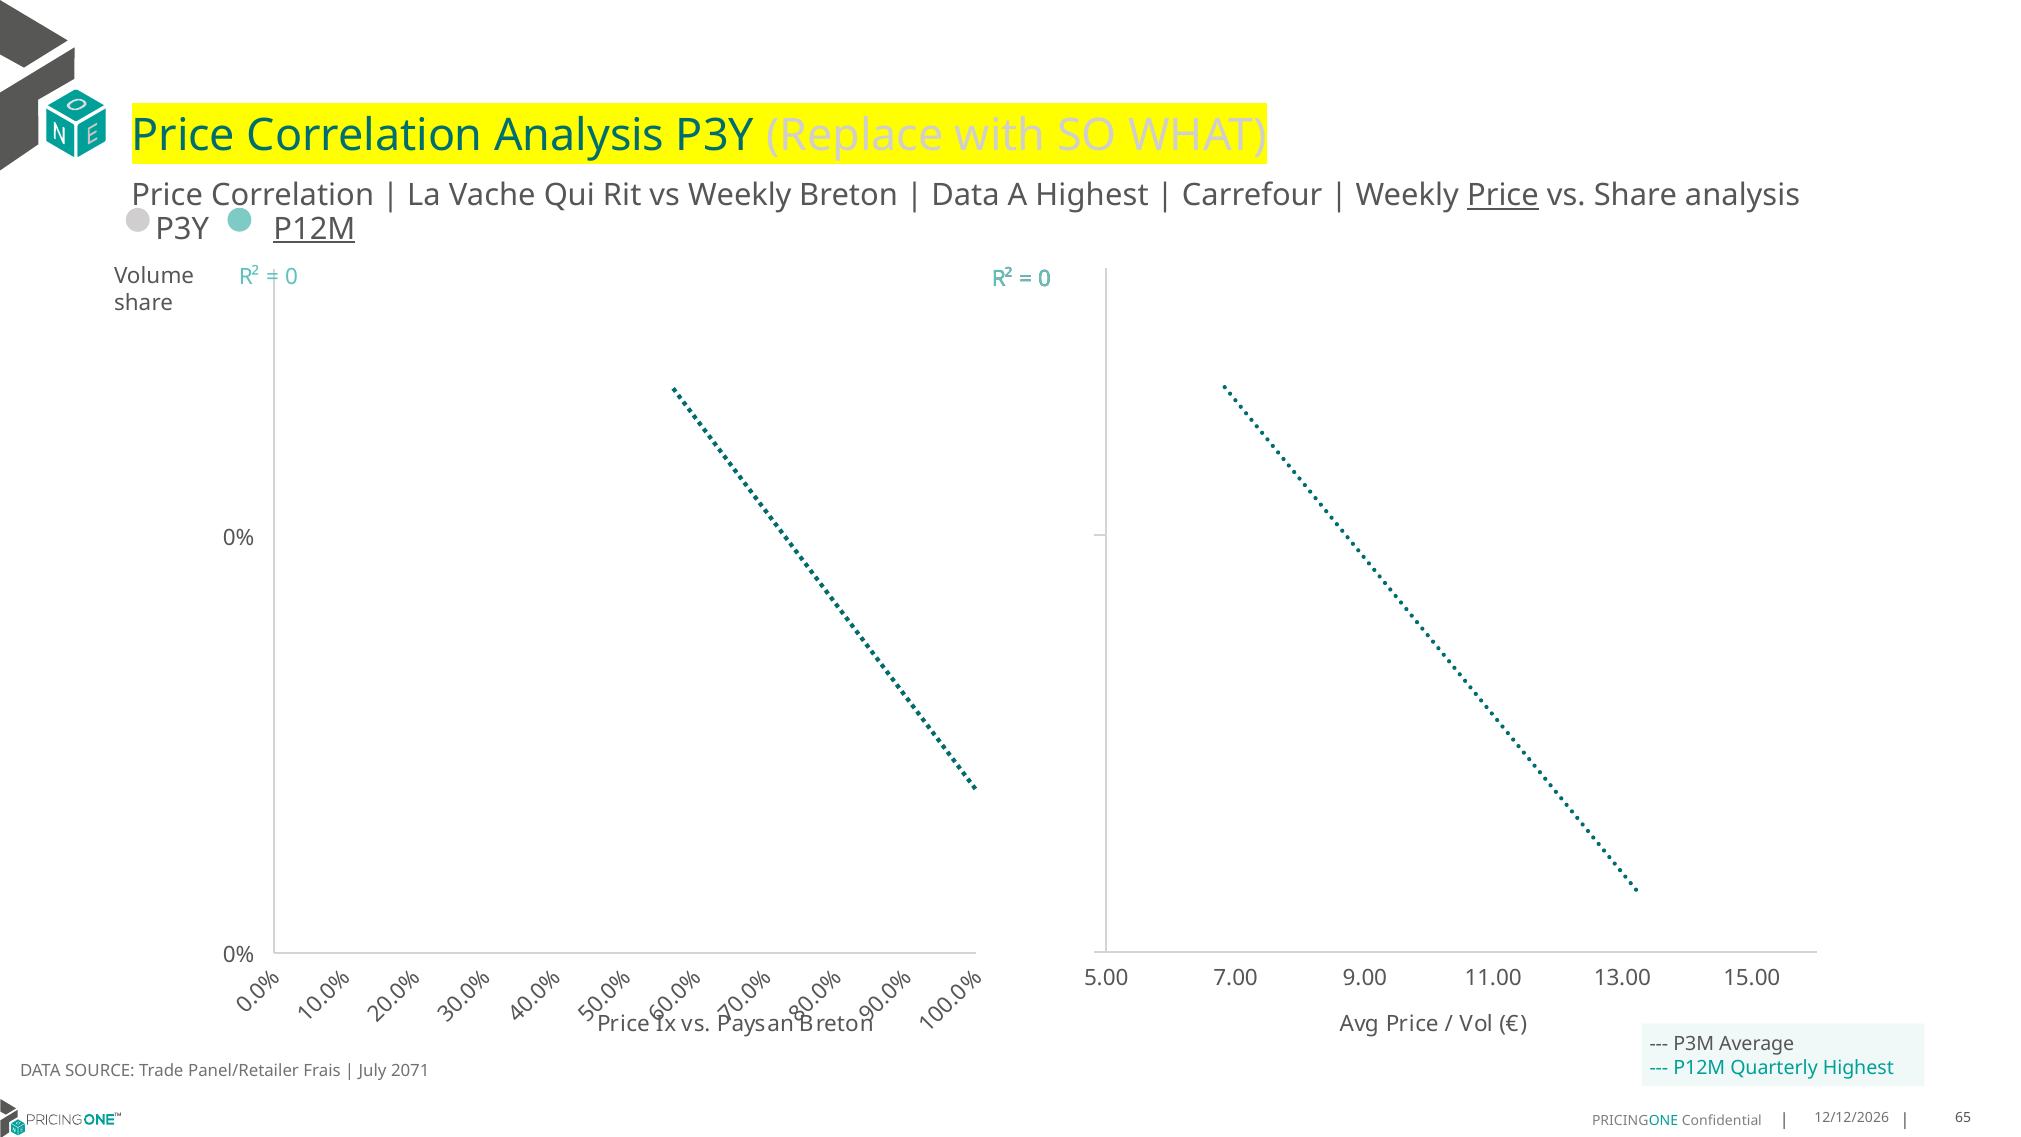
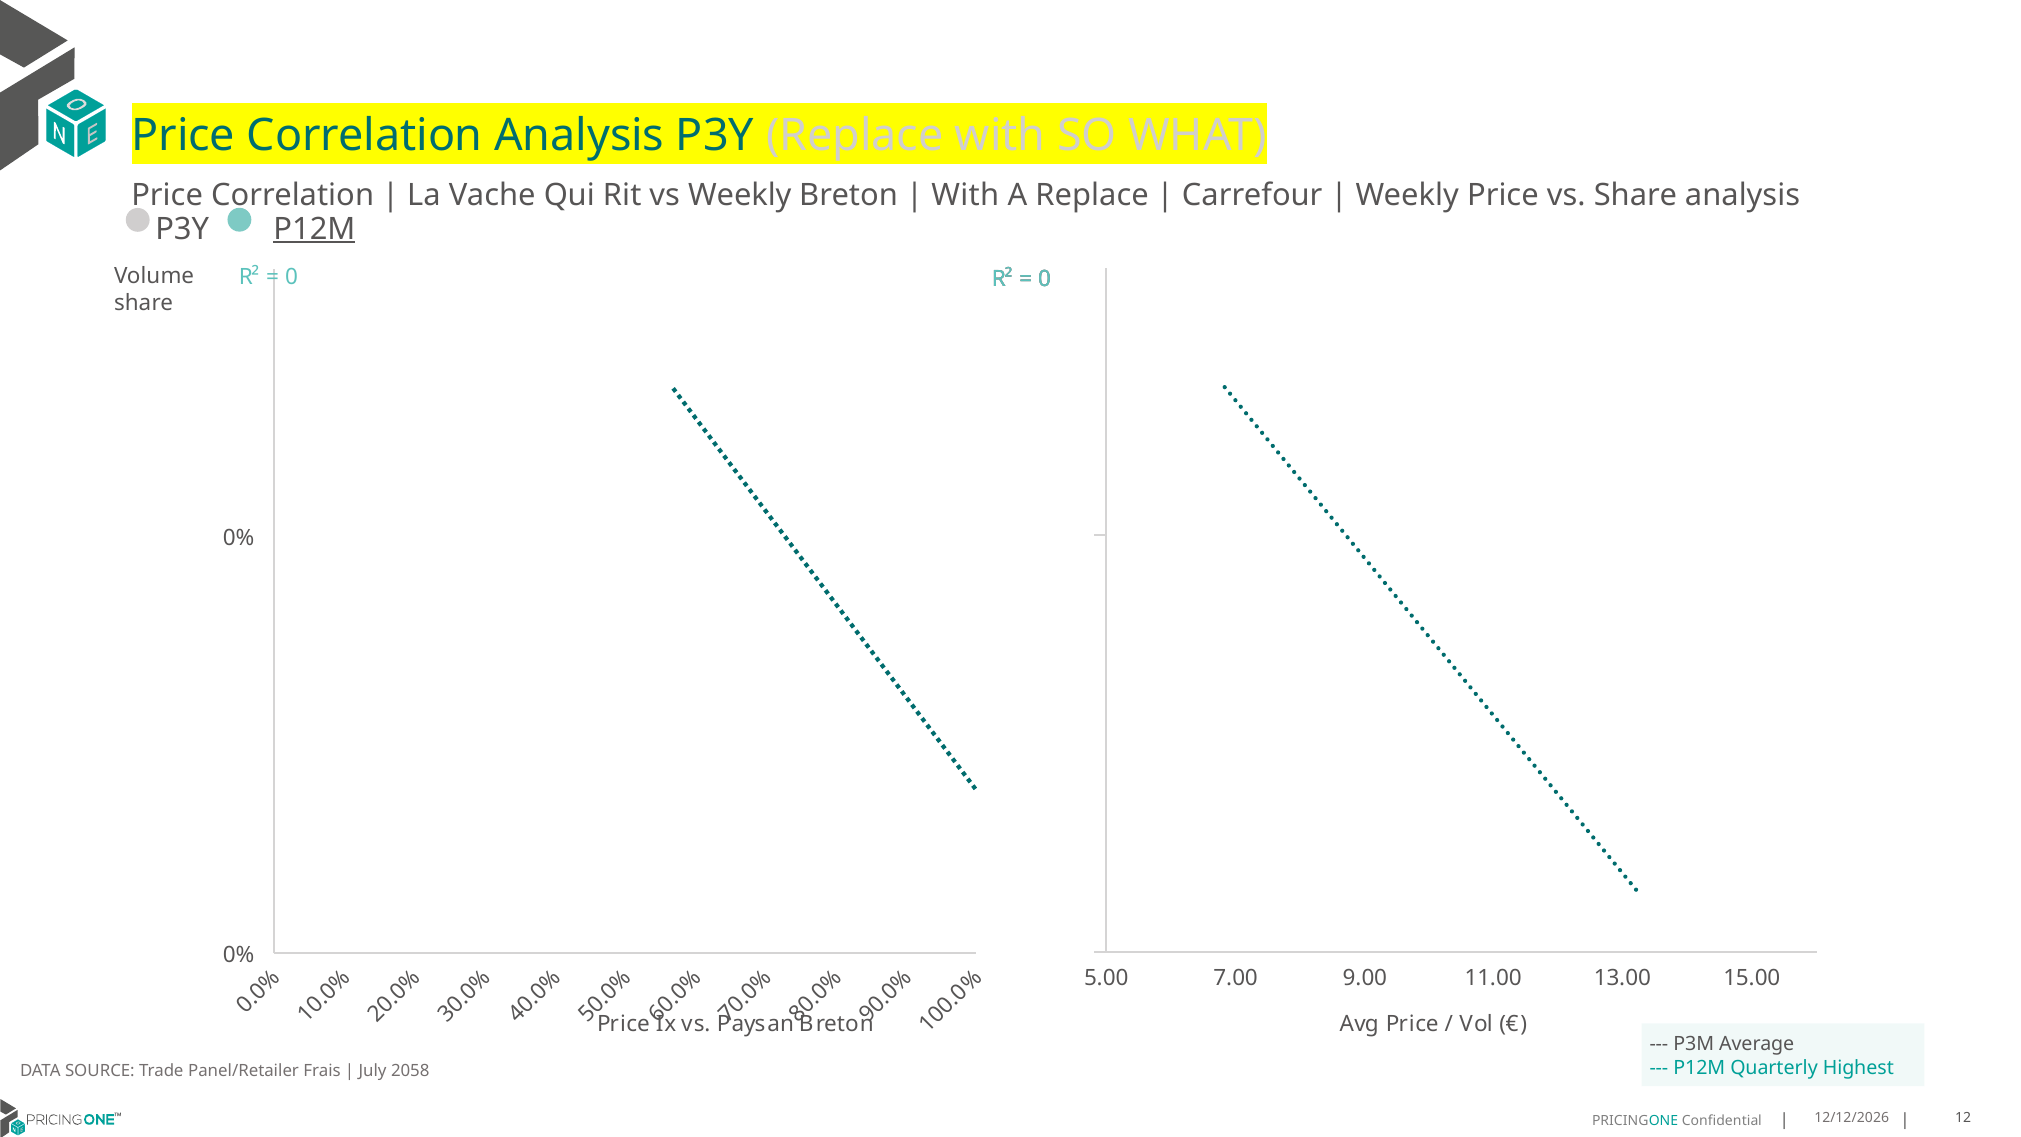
Data at (966, 196): Data -> With
A Highest: Highest -> Replace
Price at (1503, 196) underline: present -> none
2071: 2071 -> 2058
65: 65 -> 12
